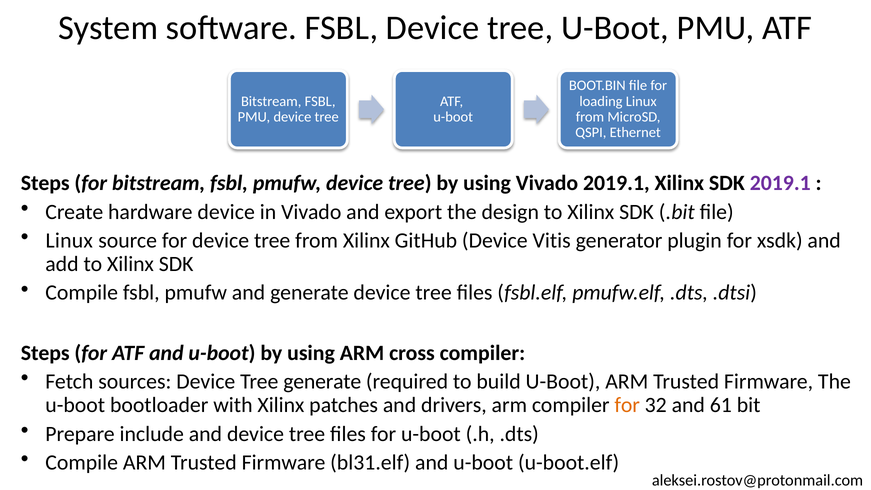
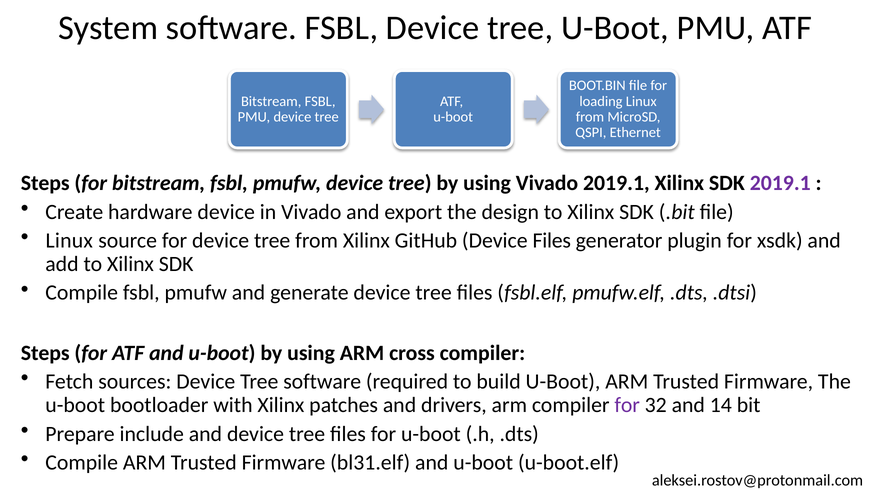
Device Vitis: Vitis -> Files
Tree generate: generate -> software
for at (627, 405) colour: orange -> purple
61: 61 -> 14
